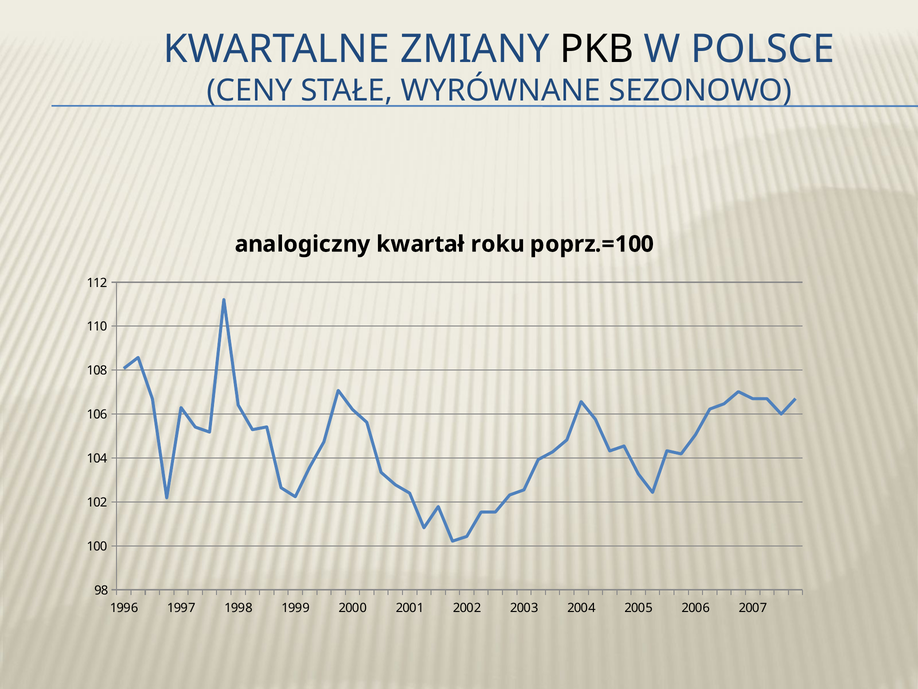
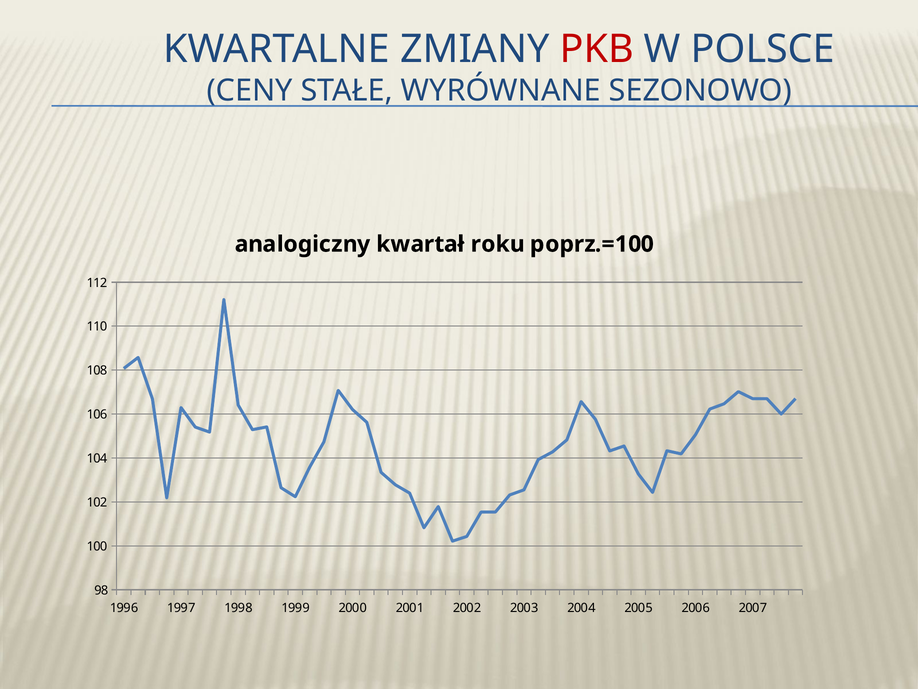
PKB colour: black -> red
